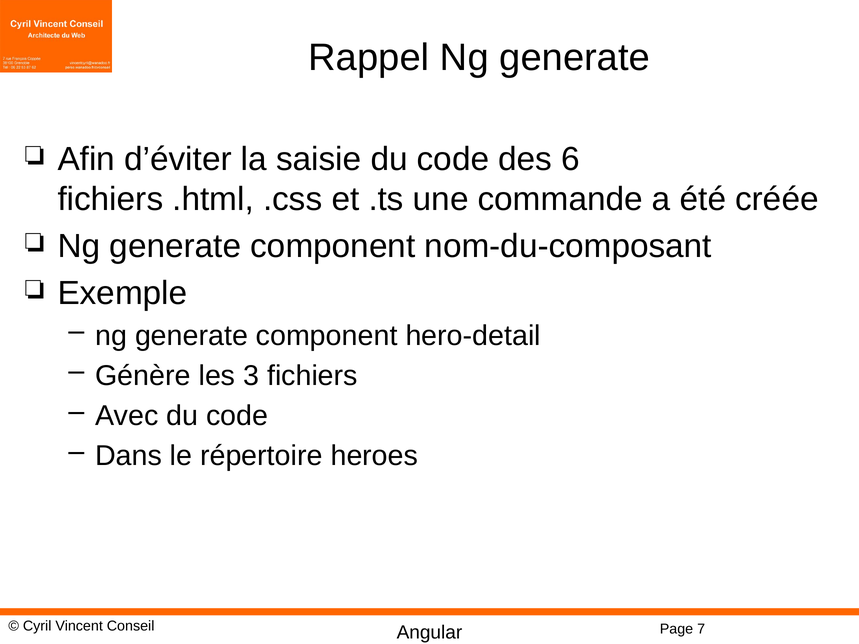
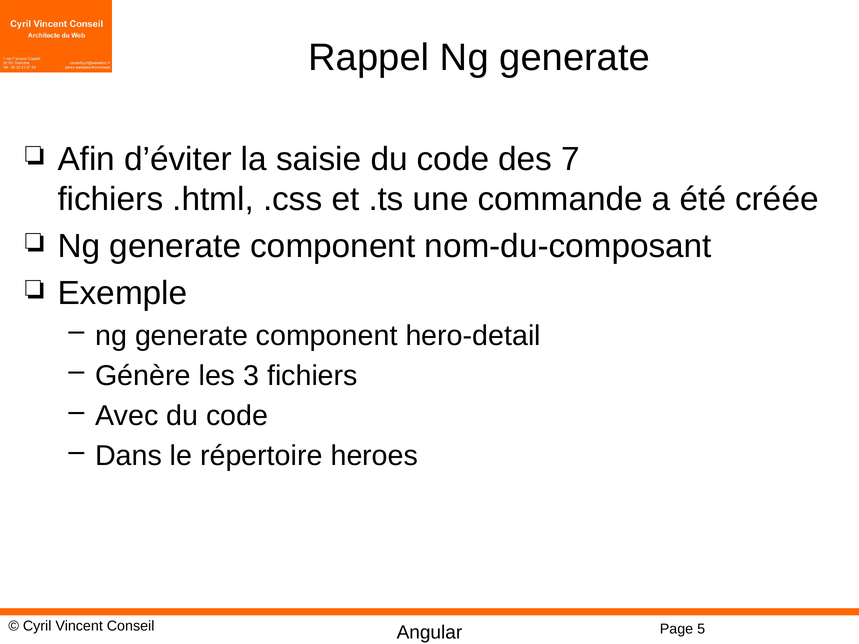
6: 6 -> 7
7: 7 -> 5
